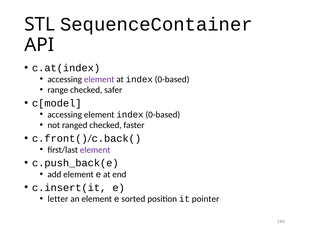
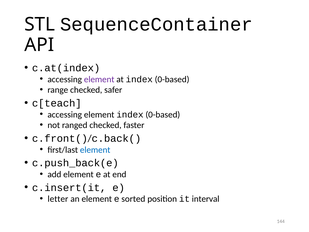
c[model: c[model -> c[teach
element at (95, 150) colour: purple -> blue
pointer: pointer -> interval
